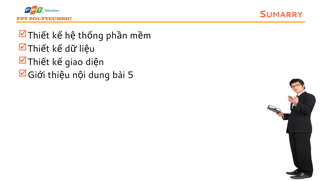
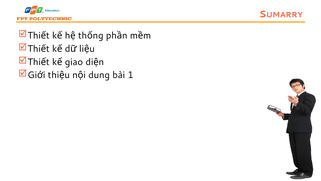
5: 5 -> 1
